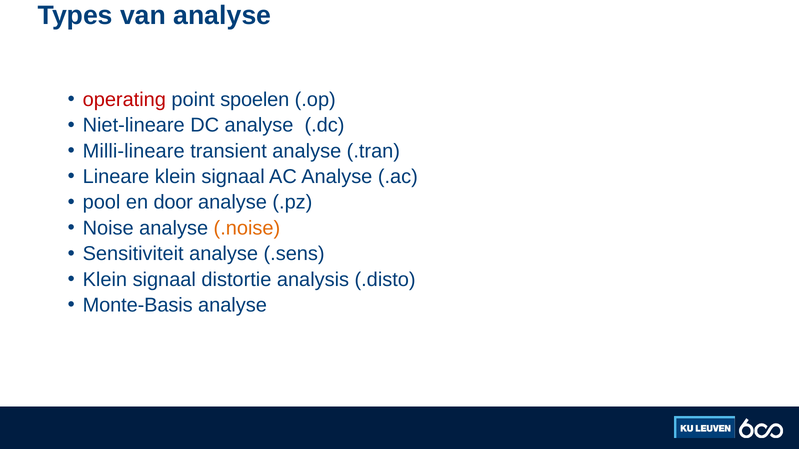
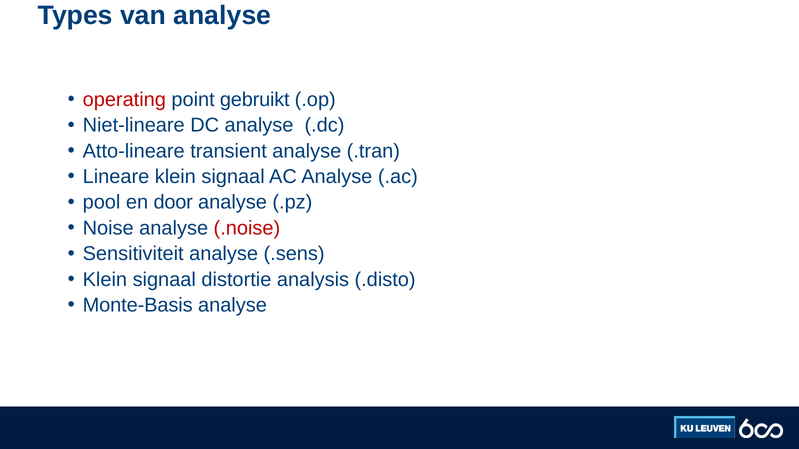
spoelen: spoelen -> gebruikt
Milli-lineare: Milli-lineare -> Atto-lineare
.noise colour: orange -> red
